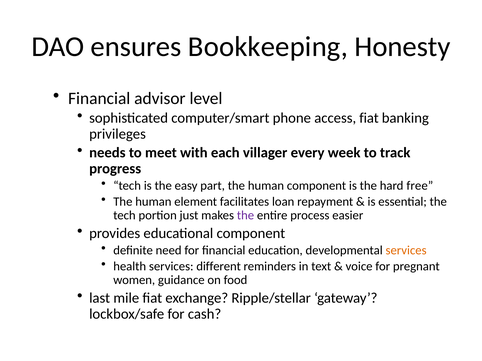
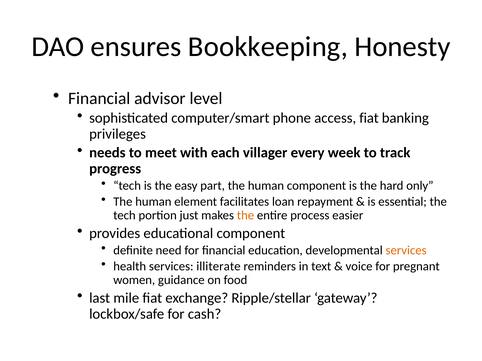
free: free -> only
the at (246, 216) colour: purple -> orange
different: different -> illiterate
